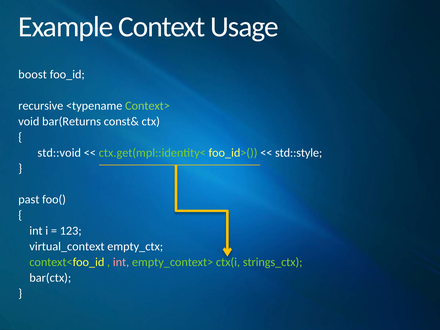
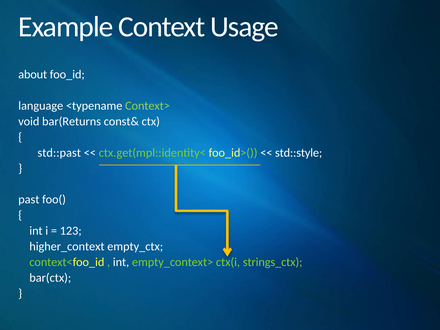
boost: boost -> about
recursive: recursive -> language
std::void: std::void -> std::past
virtual_context: virtual_context -> higher_context
int at (121, 262) colour: pink -> white
